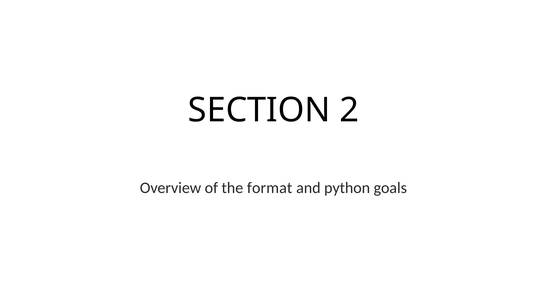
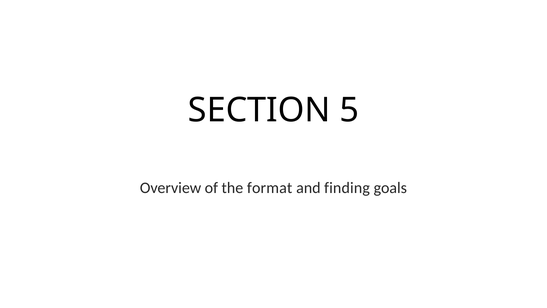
2: 2 -> 5
python: python -> finding
